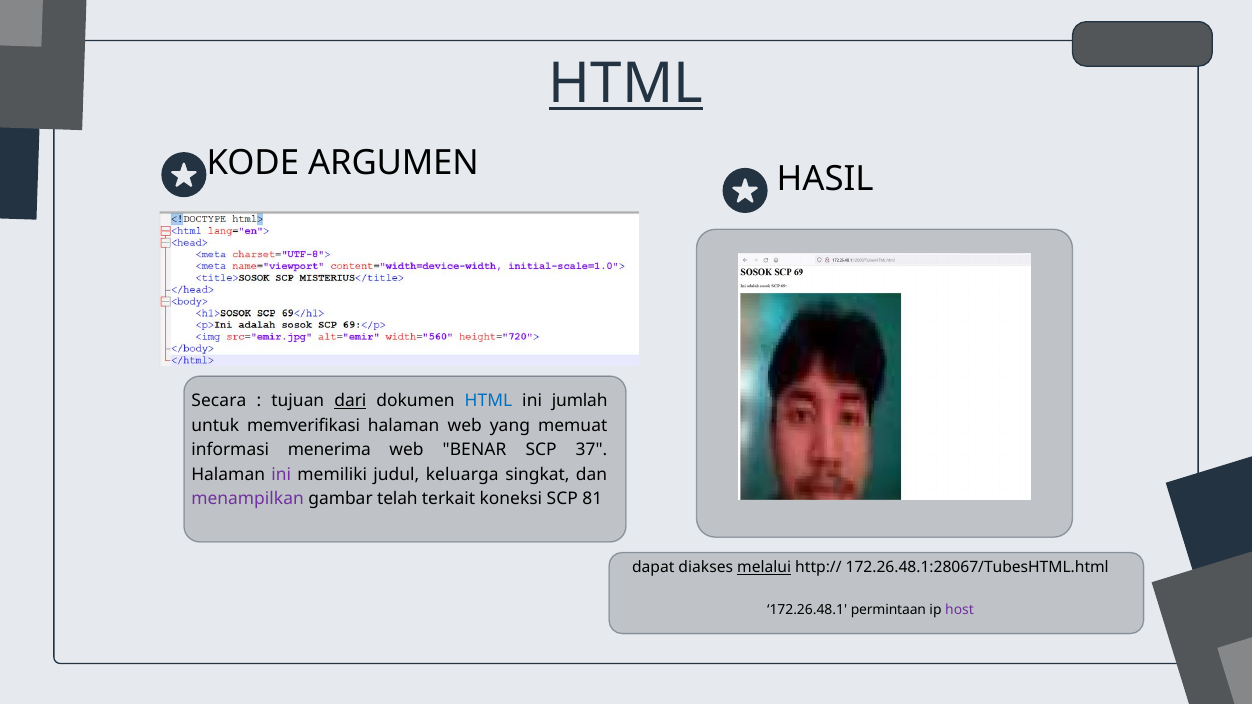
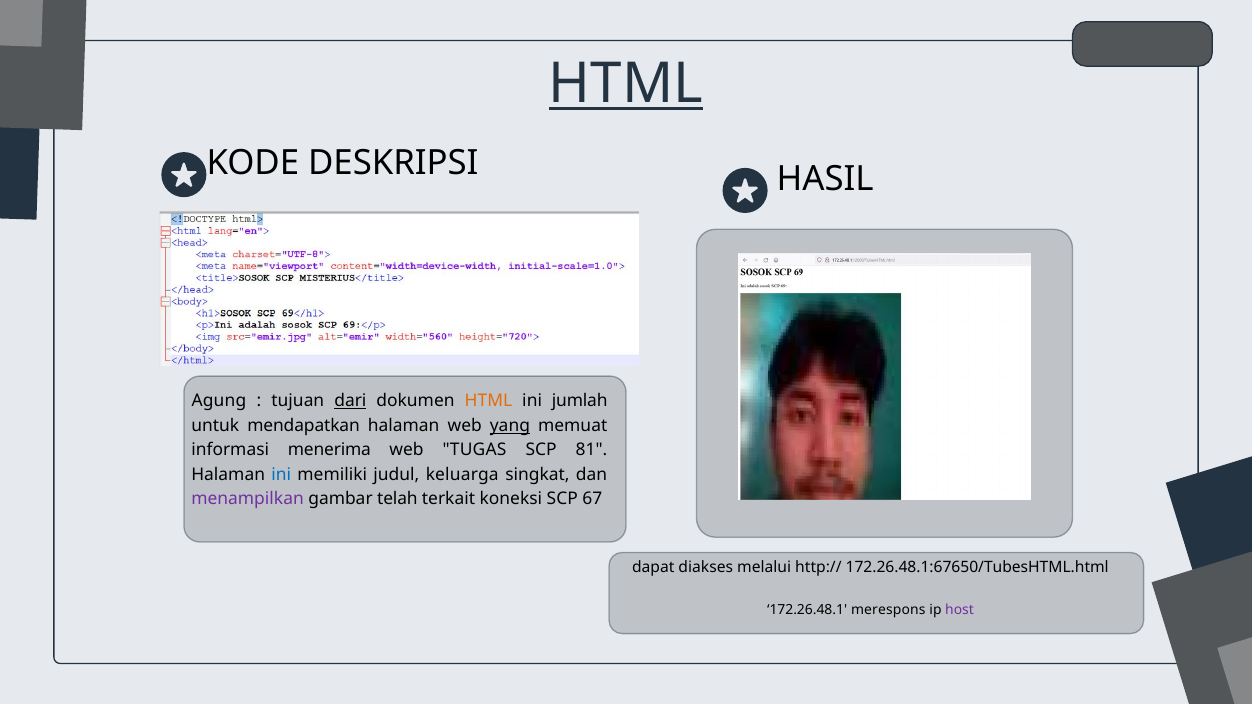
ARGUMEN: ARGUMEN -> DESKRIPSI
Secara: Secara -> Agung
HTML at (488, 401) colour: blue -> orange
memverifikasi: memverifikasi -> mendapatkan
yang underline: none -> present
BENAR: BENAR -> TUGAS
37: 37 -> 81
ini at (281, 474) colour: purple -> blue
81: 81 -> 67
melalui underline: present -> none
172.26.48.1:28067/TubesHTML.html: 172.26.48.1:28067/TubesHTML.html -> 172.26.48.1:67650/TubesHTML.html
permintaan: permintaan -> merespons
